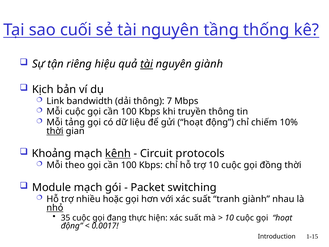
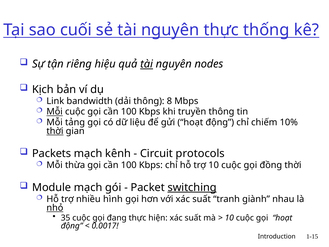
nguyên tầng: tầng -> thực
nguyên giành: giành -> nodes
7: 7 -> 8
Mỗi at (55, 112) underline: none -> present
Khoảng: Khoảng -> Packets
kênh underline: present -> none
theo: theo -> thừa
switching underline: none -> present
hoặc: hoặc -> hình
